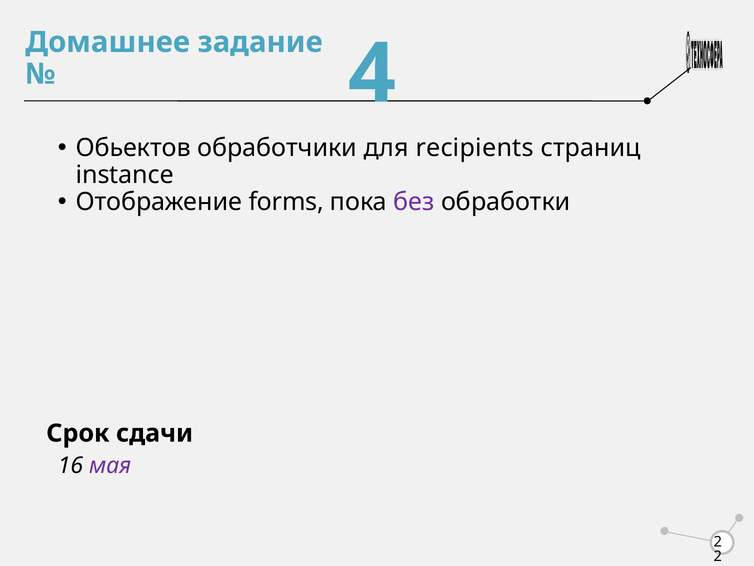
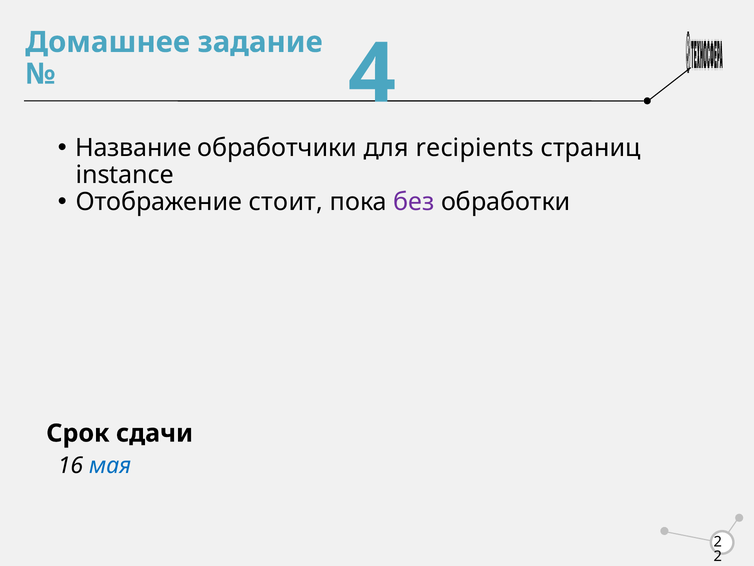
Обьектов: Обьектов -> Название
forms: forms -> стоит
мая colour: purple -> blue
